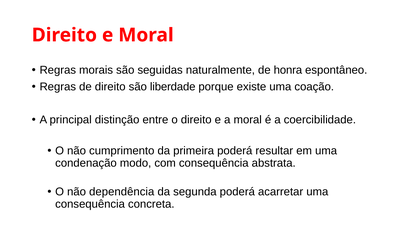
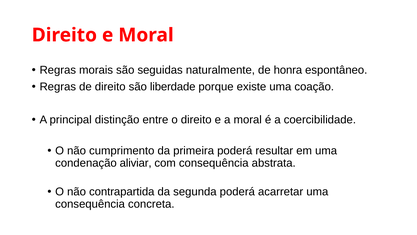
modo: modo -> aliviar
dependência: dependência -> contrapartida
